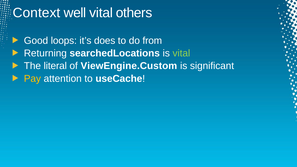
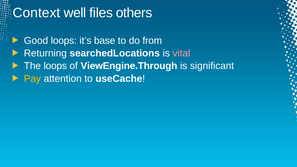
well vital: vital -> files
does: does -> base
vital at (181, 53) colour: light green -> pink
The literal: literal -> loops
ViewEngine.Custom: ViewEngine.Custom -> ViewEngine.Through
